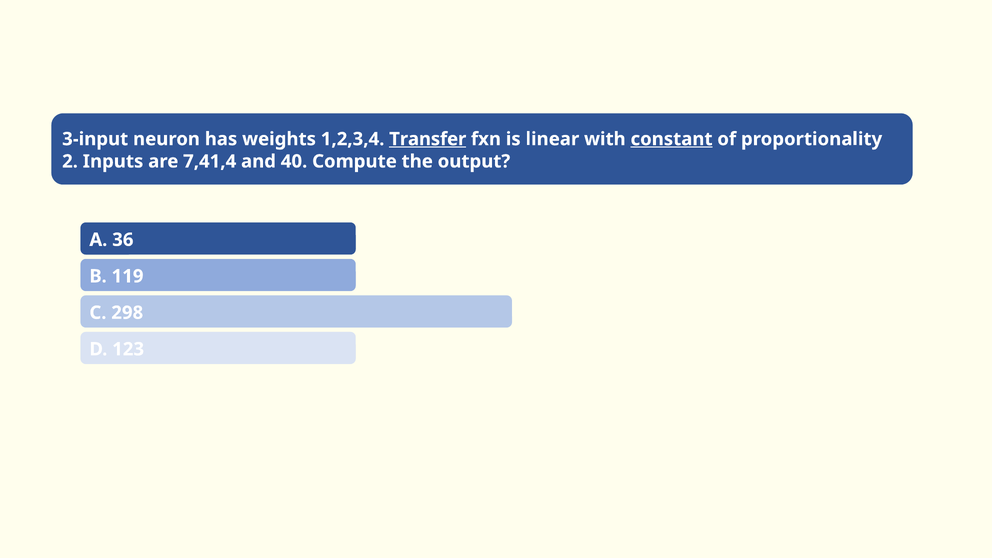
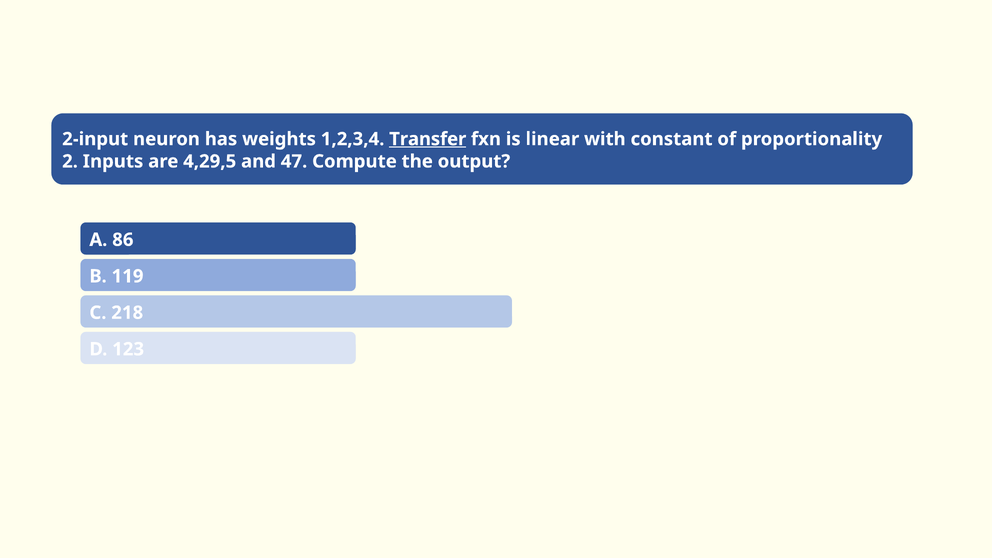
3-input: 3-input -> 2-input
constant underline: present -> none
7,41,4: 7,41,4 -> 4,29,5
40: 40 -> 47
36: 36 -> 86
298: 298 -> 218
